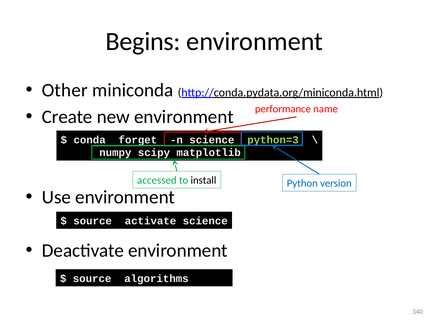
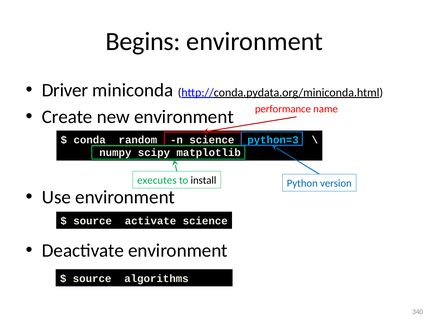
Other: Other -> Driver
forget: forget -> random
python=3 colour: light green -> light blue
accessed: accessed -> executes
